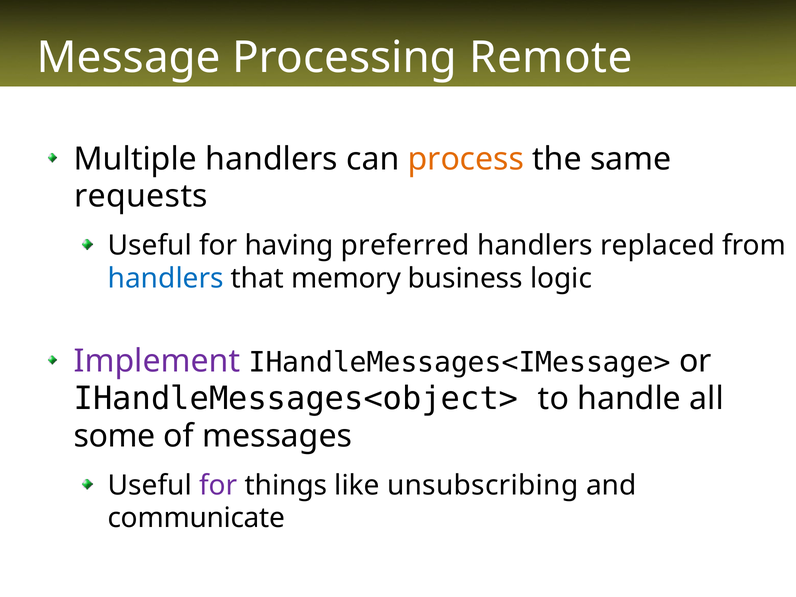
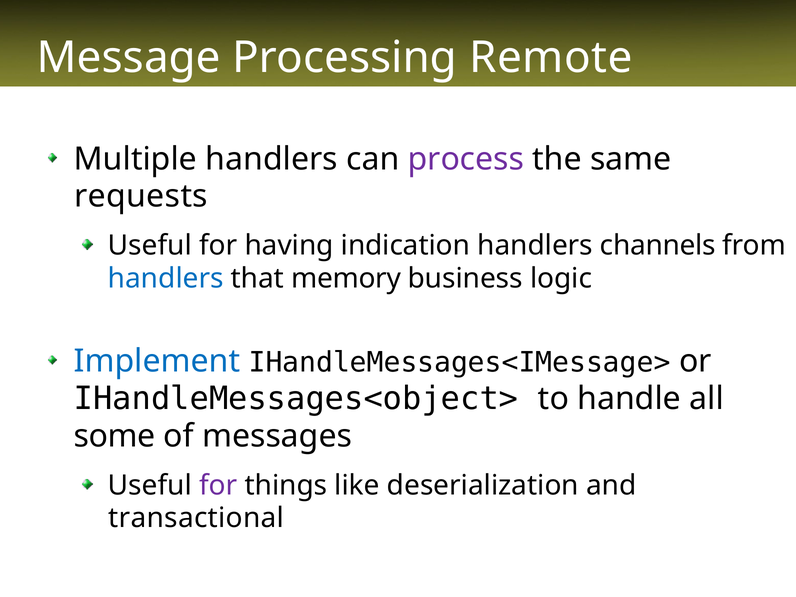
process colour: orange -> purple
preferred: preferred -> indication
replaced: replaced -> channels
Implement colour: purple -> blue
unsubscribing: unsubscribing -> deserialization
communicate: communicate -> transactional
